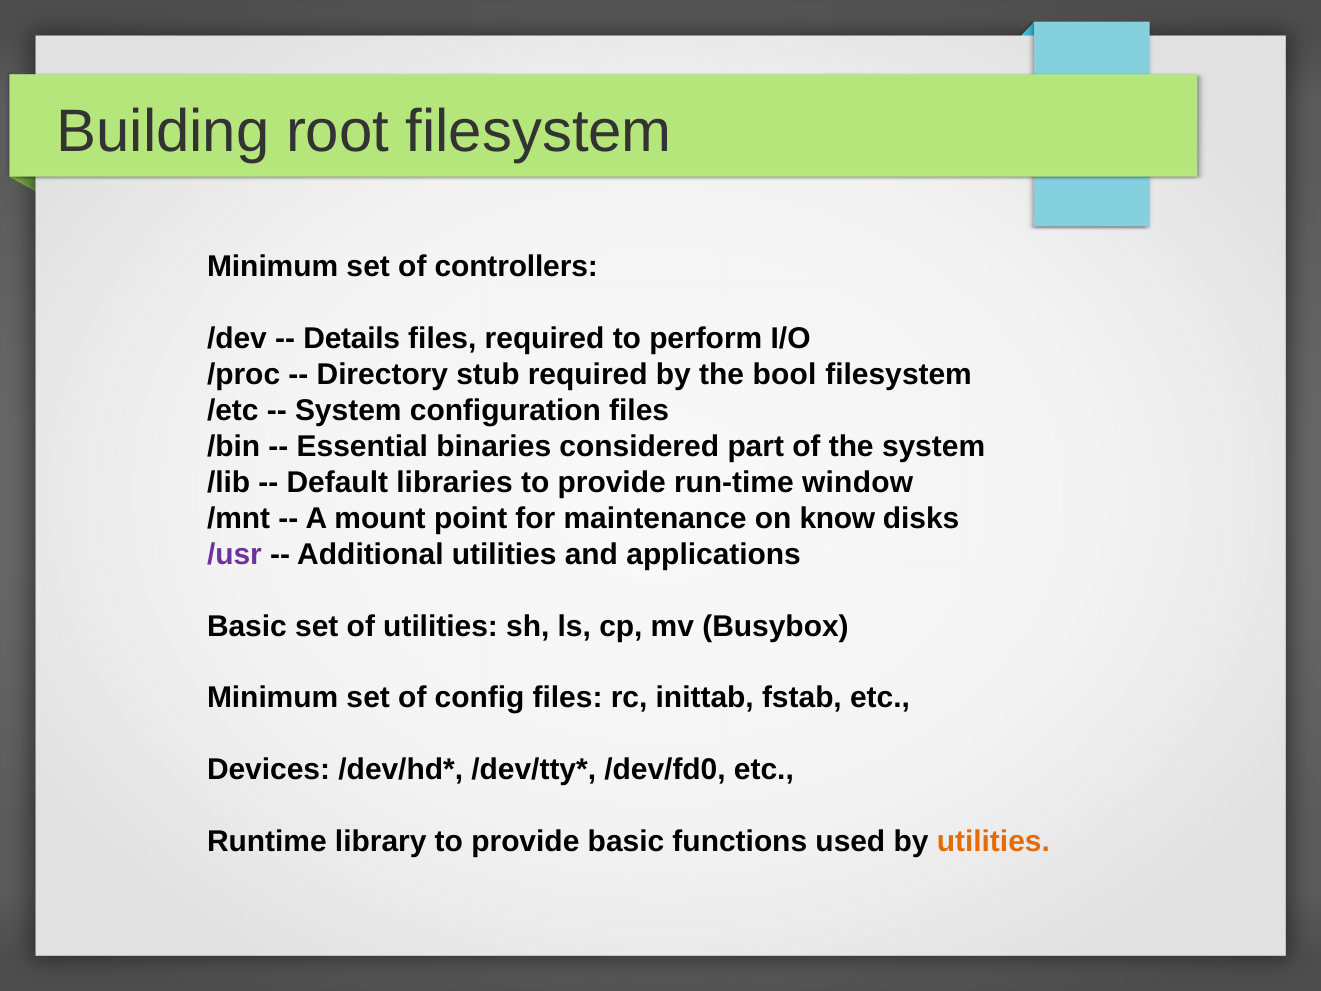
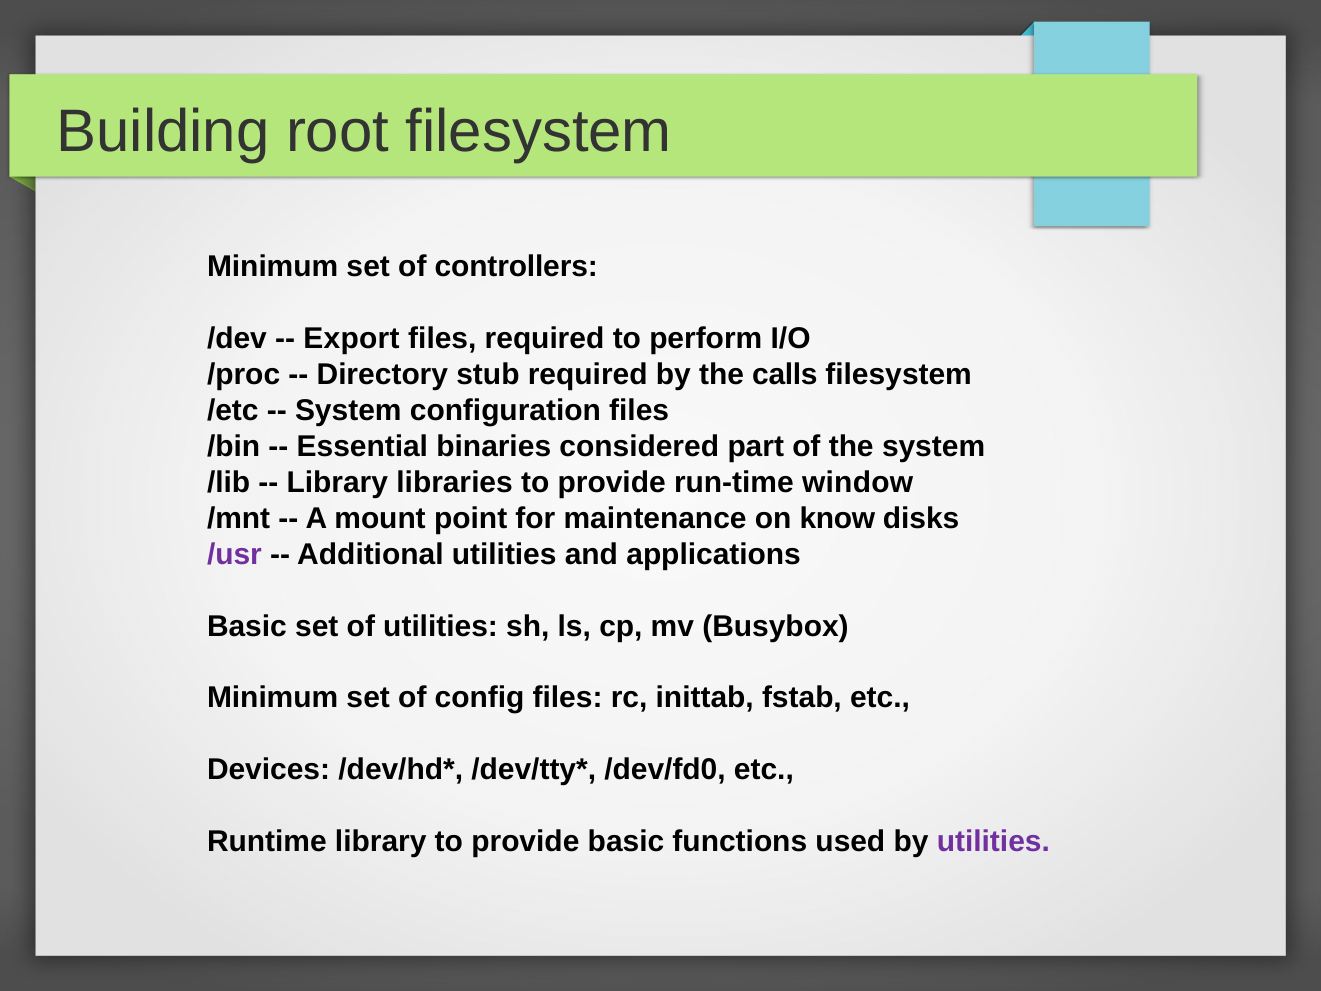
Details: Details -> Export
bool: bool -> calls
Default at (337, 482): Default -> Library
utilities at (993, 842) colour: orange -> purple
